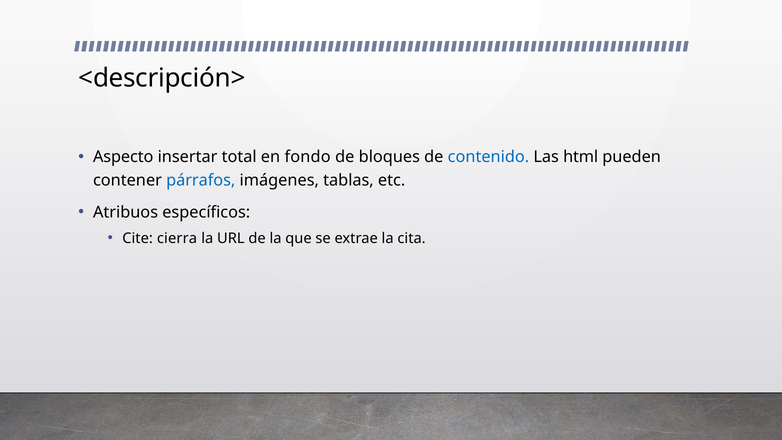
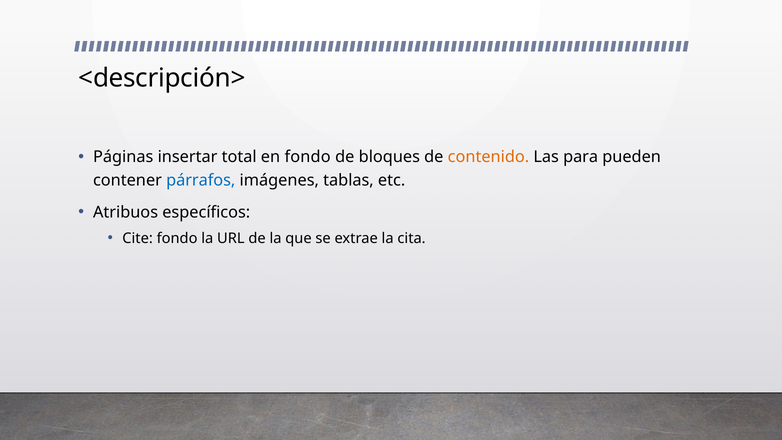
Aspecto: Aspecto -> Páginas
contenido colour: blue -> orange
html: html -> para
Cite cierra: cierra -> fondo
